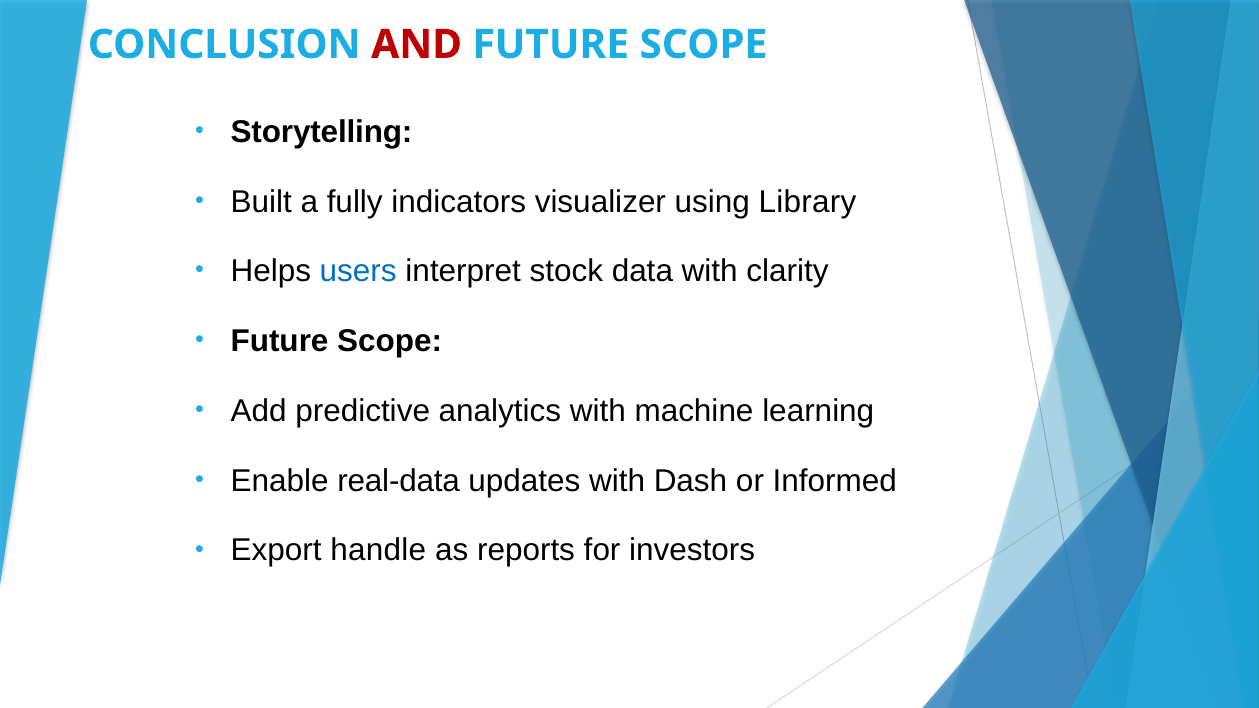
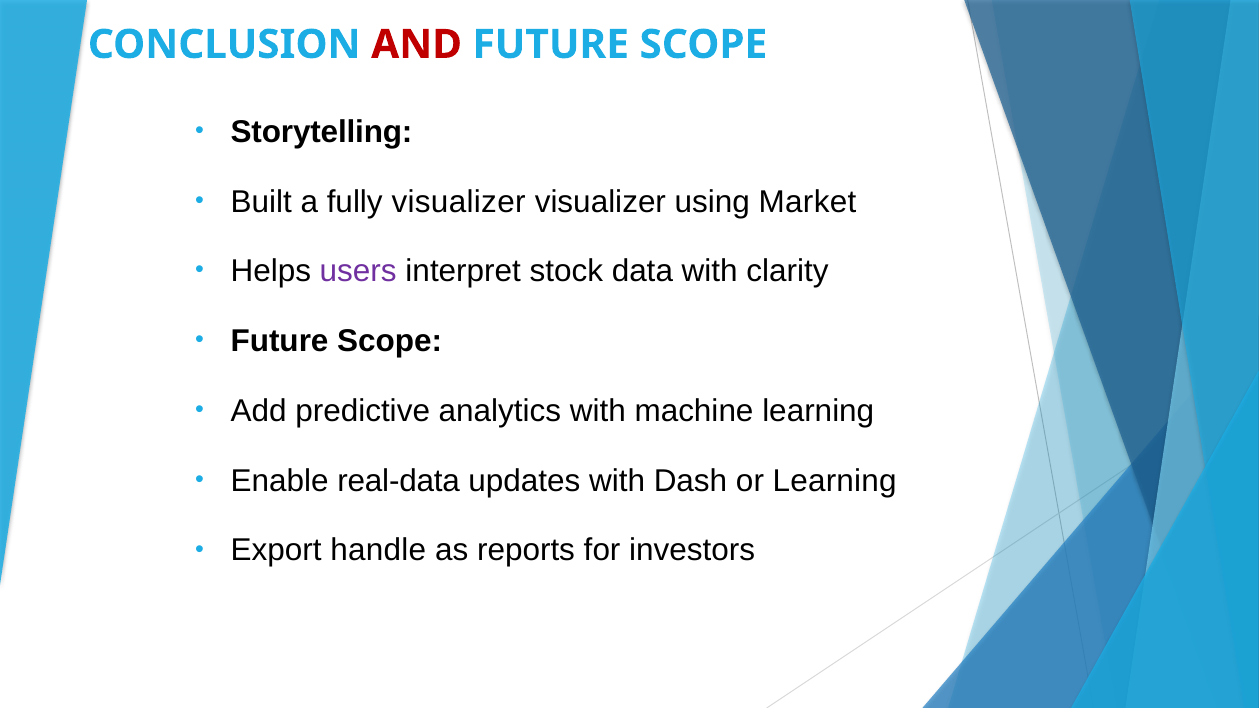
fully indicators: indicators -> visualizer
Library: Library -> Market
users colour: blue -> purple
or Informed: Informed -> Learning
